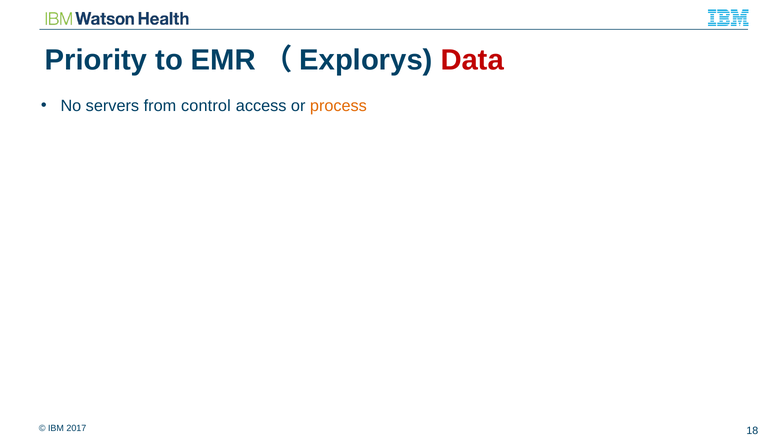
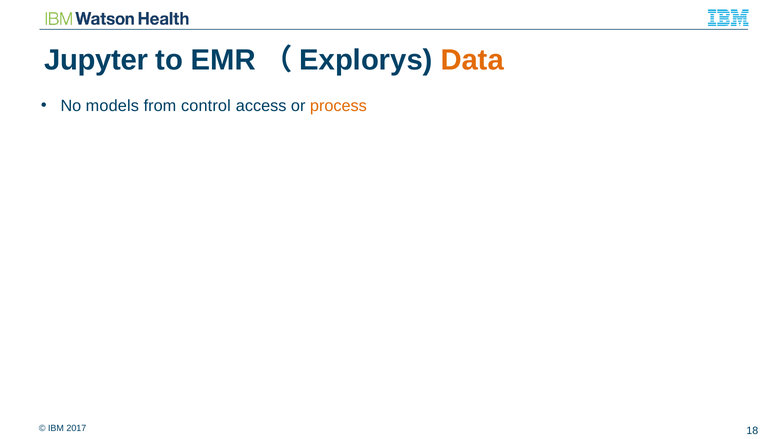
Priority: Priority -> Jupyter
Data colour: red -> orange
servers: servers -> models
